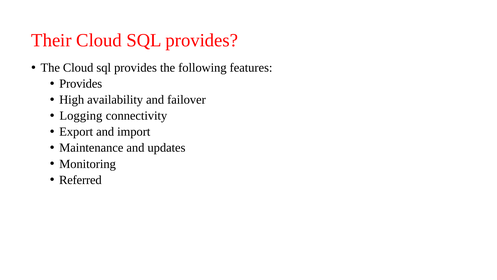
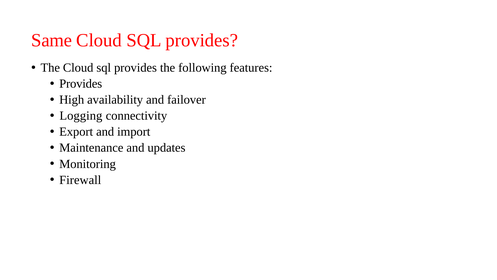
Their: Their -> Same
Referred: Referred -> Firewall
